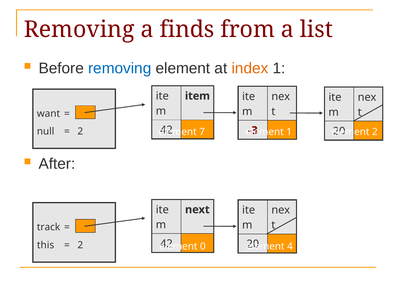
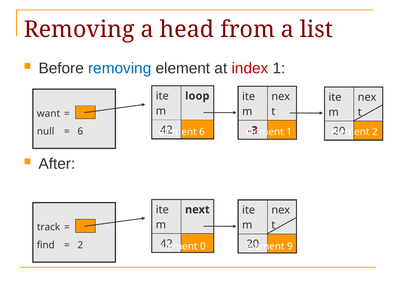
finds: finds -> head
index colour: orange -> red
item: item -> loop
2 at (80, 131): 2 -> 6
7 at (202, 132): 7 -> 6
this: this -> find
4: 4 -> 9
